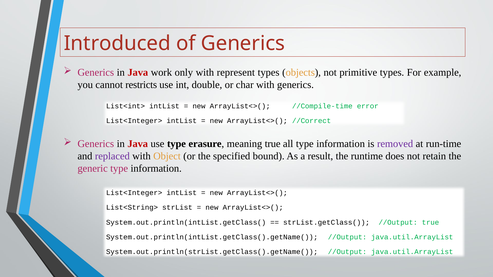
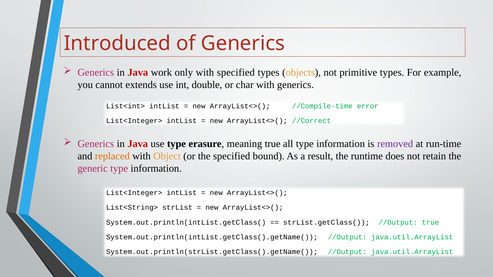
with represent: represent -> specified
restricts: restricts -> extends
replaced colour: purple -> orange
